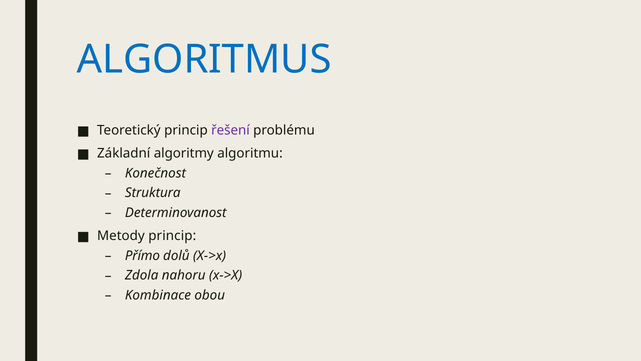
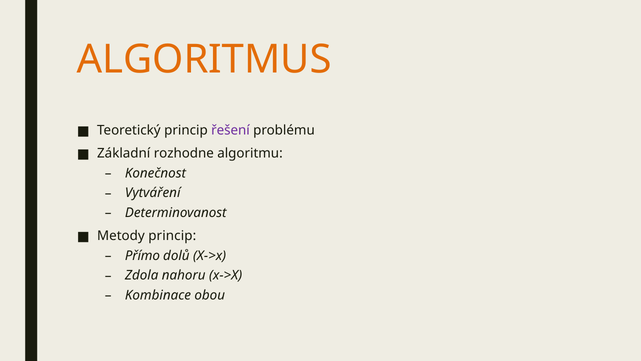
ALGORITMUS colour: blue -> orange
algoritmy: algoritmy -> rozhodne
Struktura: Struktura -> Vytváření
